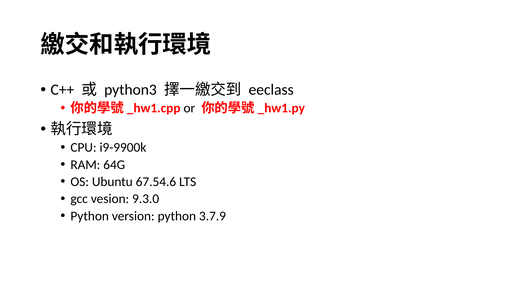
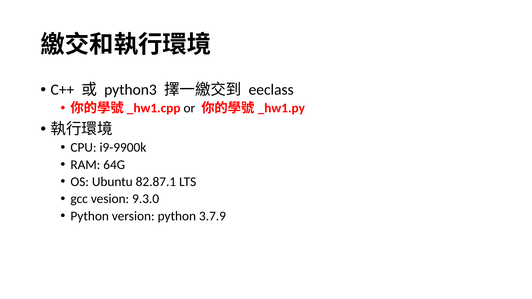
67.54.6: 67.54.6 -> 82.87.1
